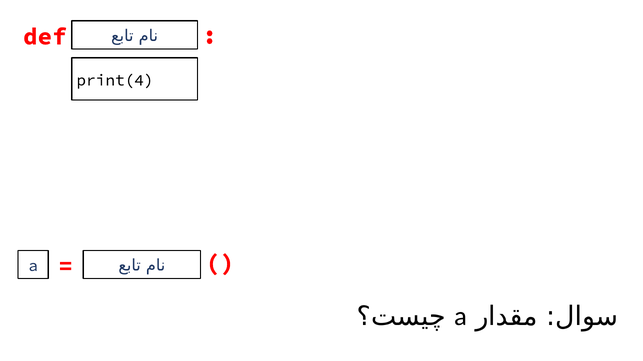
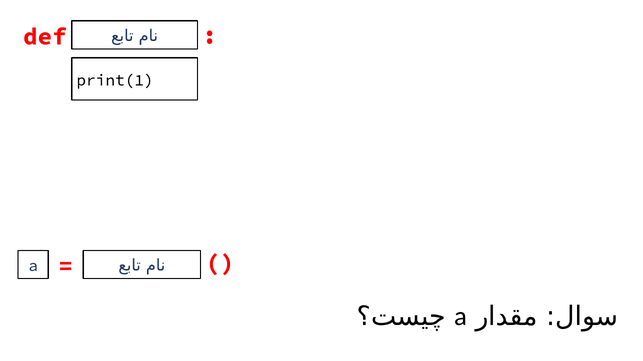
print(4: print(4 -> print(1
